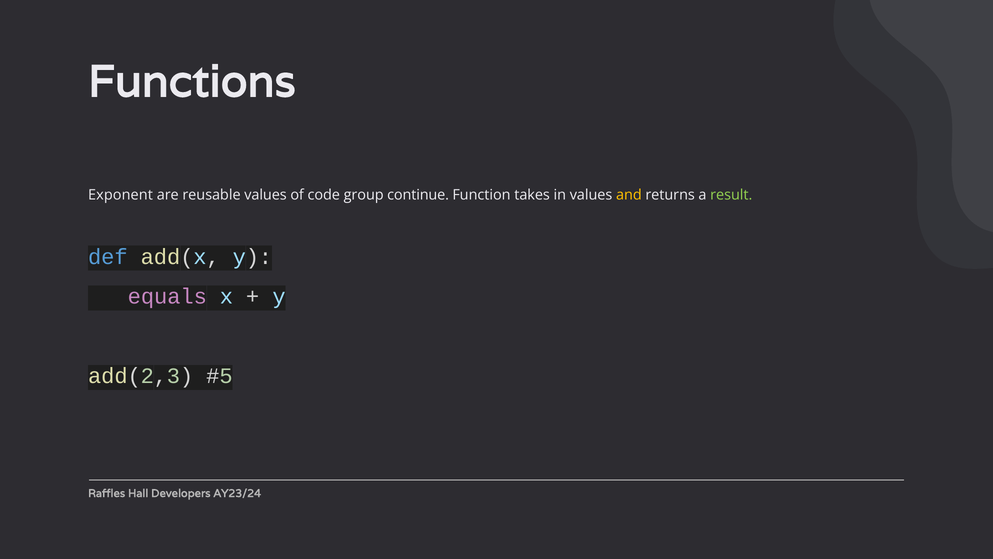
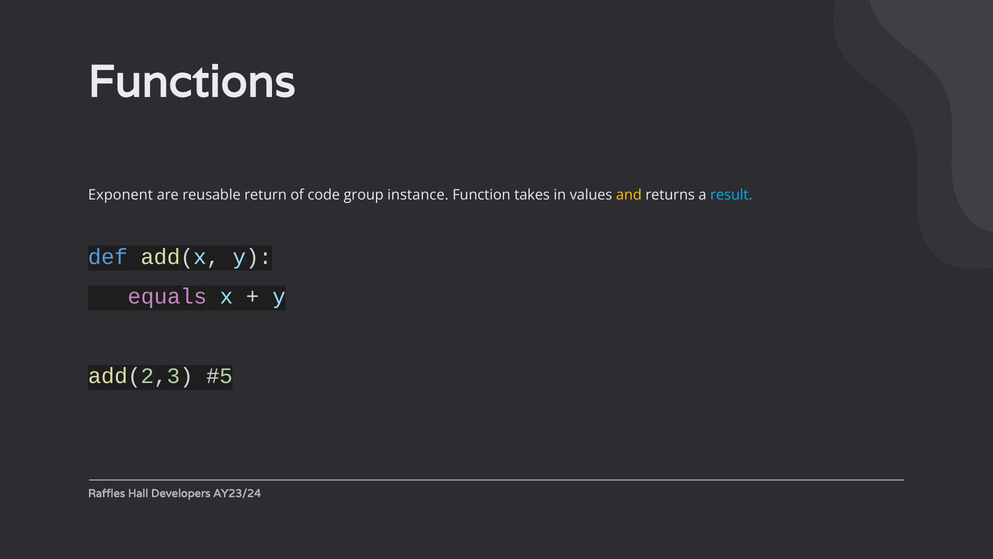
reusable values: values -> return
continue: continue -> instance
result colour: light green -> light blue
